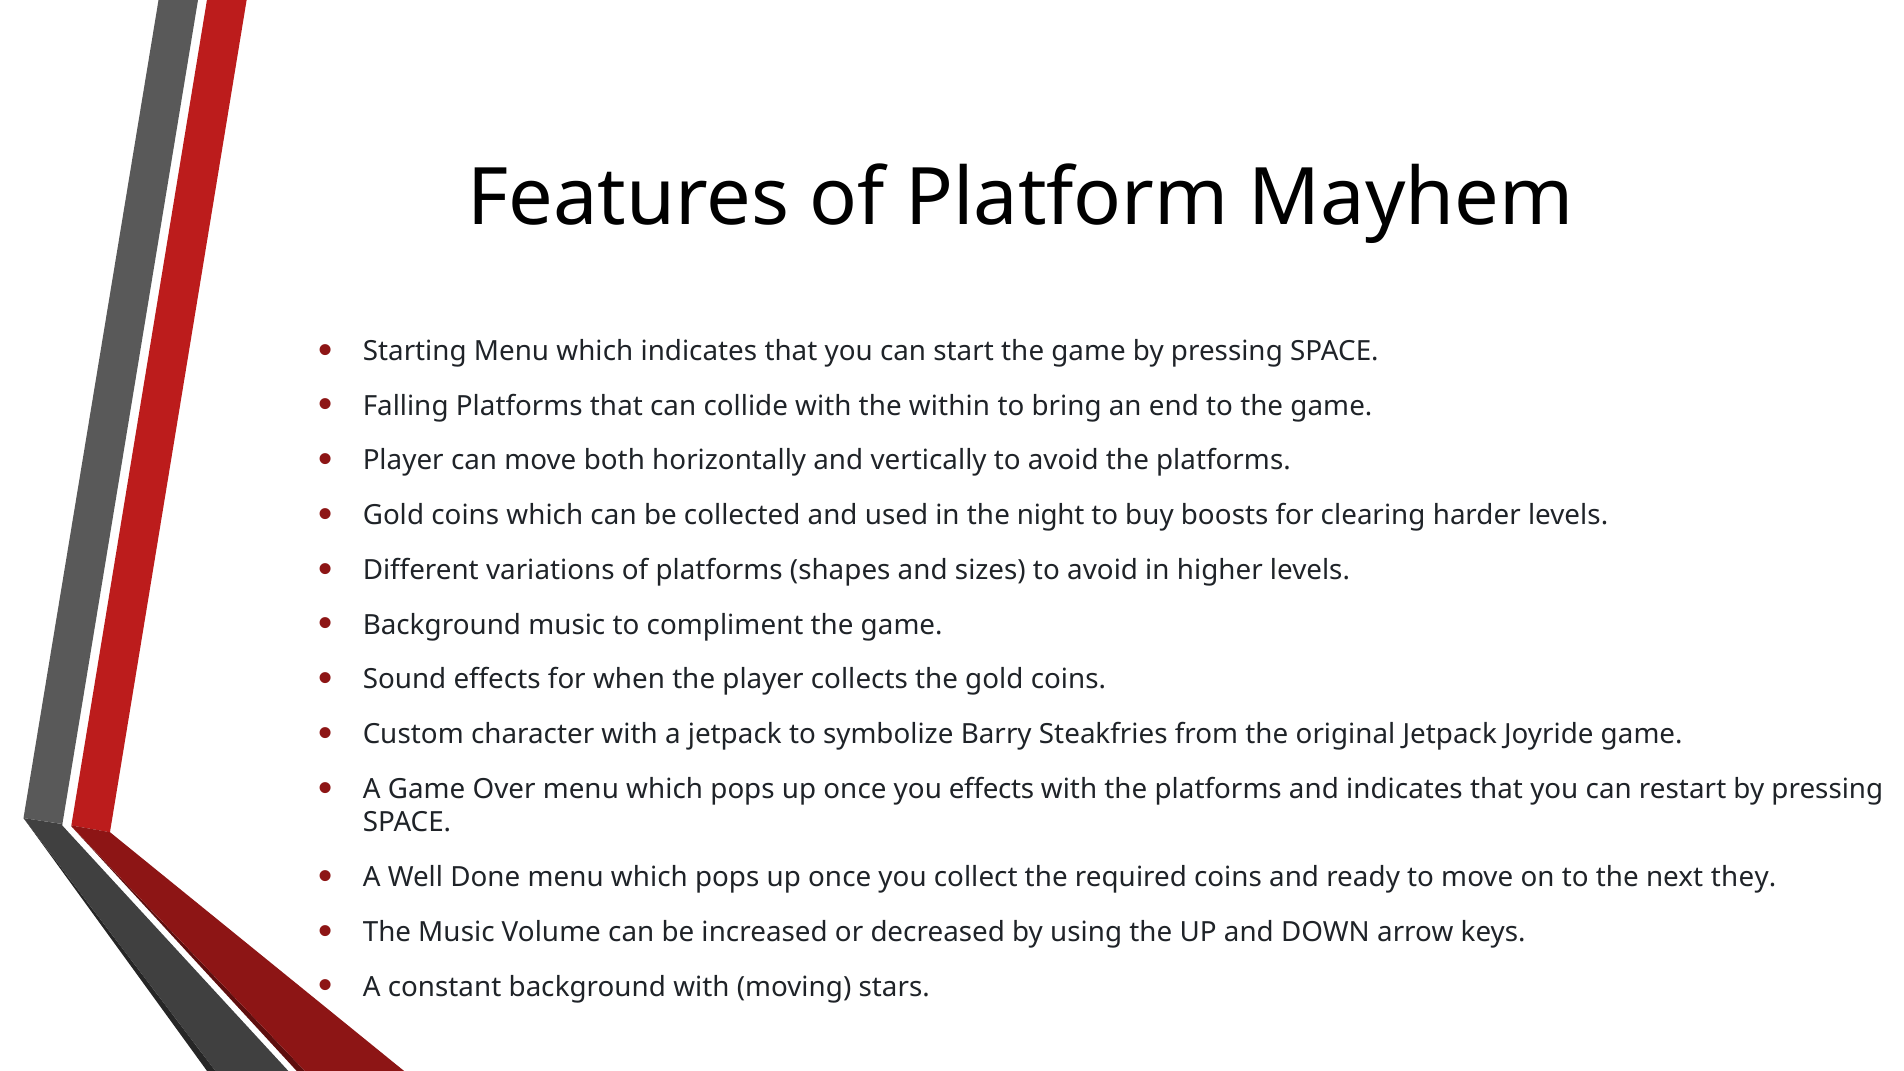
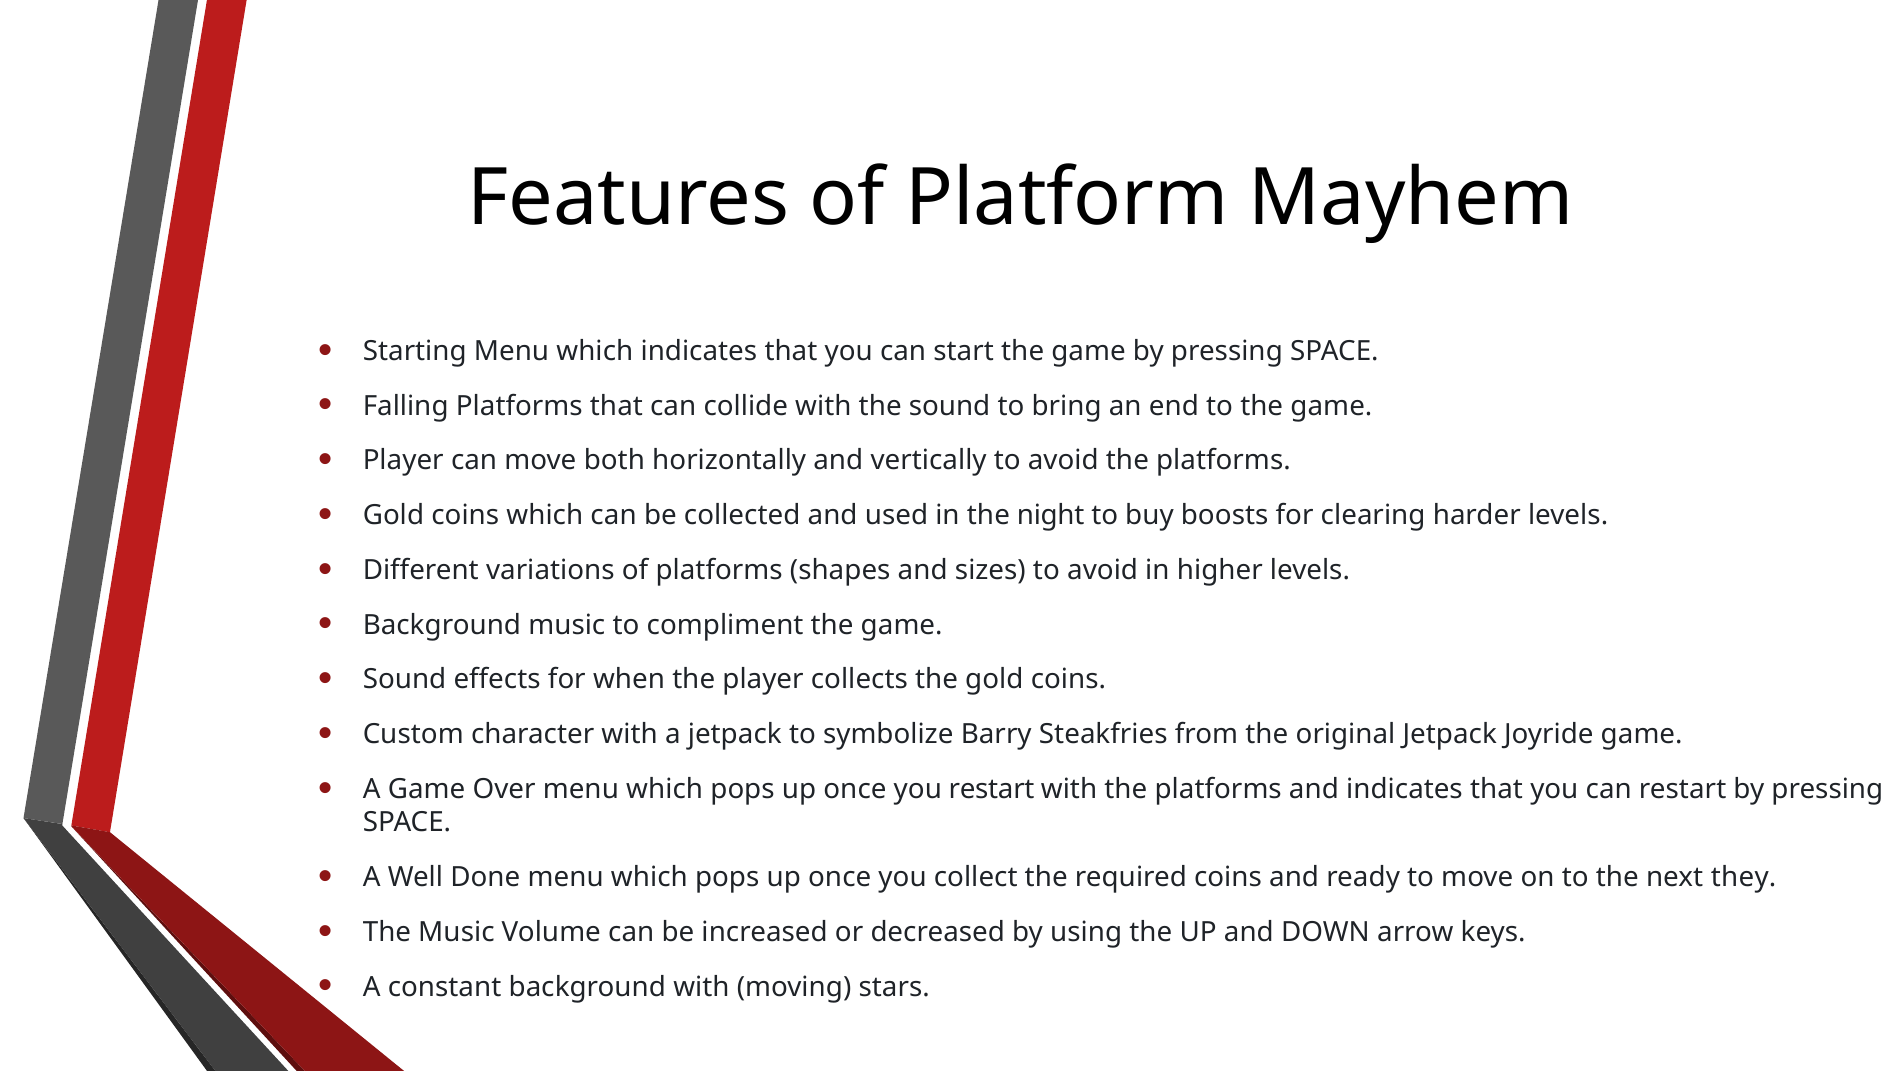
the within: within -> sound
you effects: effects -> restart
